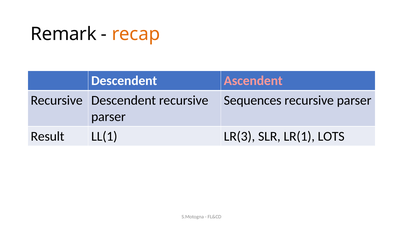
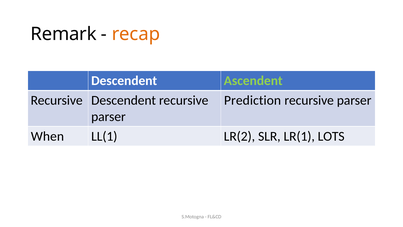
Ascendent colour: pink -> light green
Sequences: Sequences -> Prediction
Result: Result -> When
LR(3: LR(3 -> LR(2
